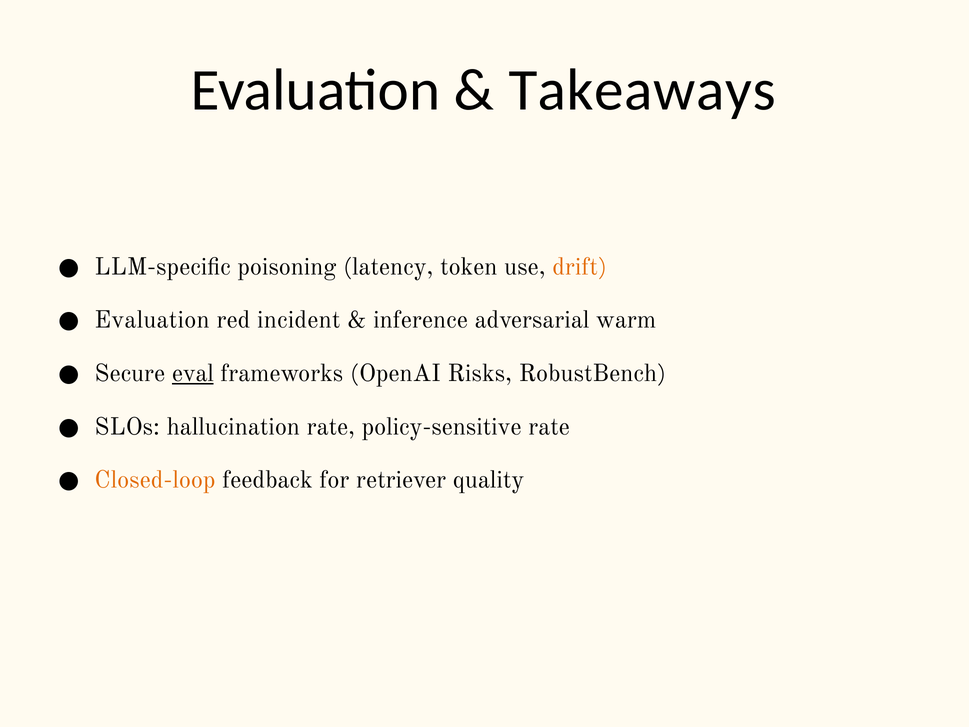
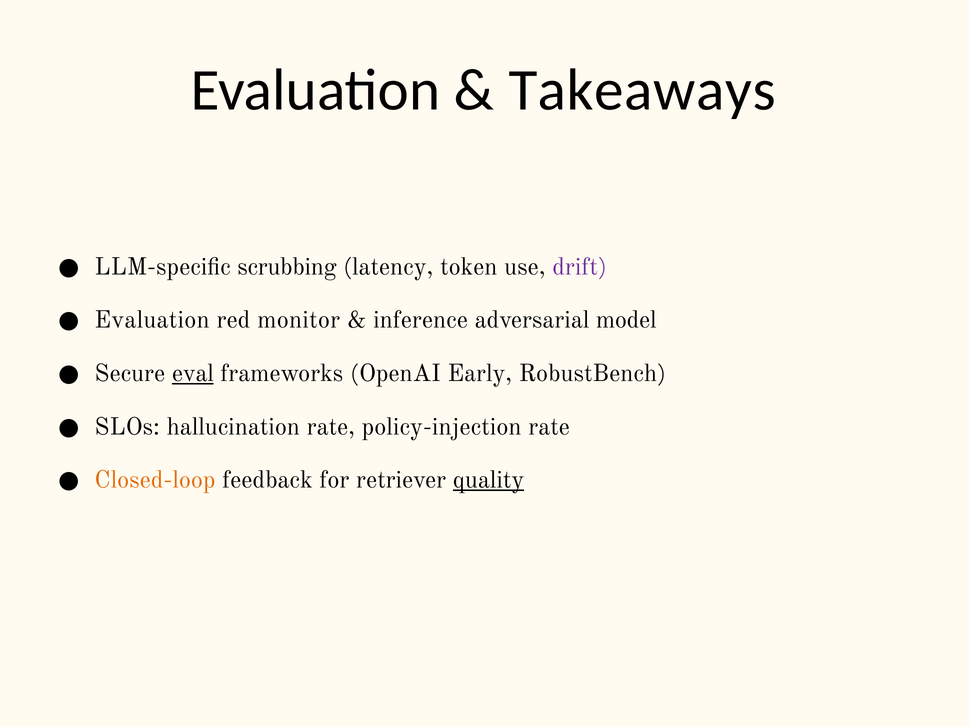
poisoning: poisoning -> scrubbing
drift colour: orange -> purple
incident: incident -> monitor
warm: warm -> model
Risks: Risks -> Early
policy‑sensitive: policy‑sensitive -> policy‑injection
quality underline: none -> present
